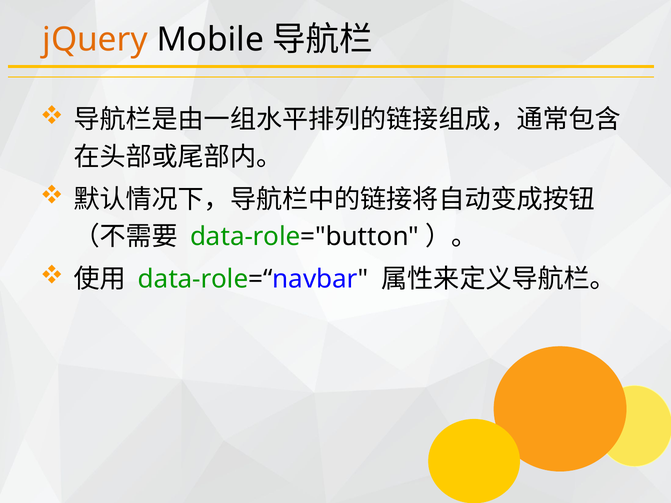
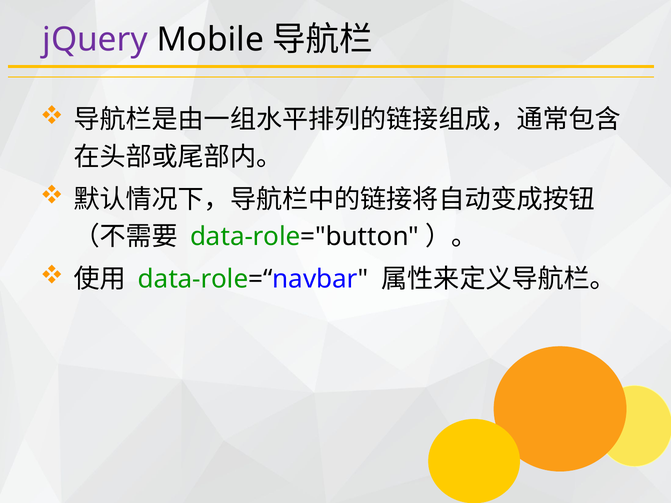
jQuery colour: orange -> purple
